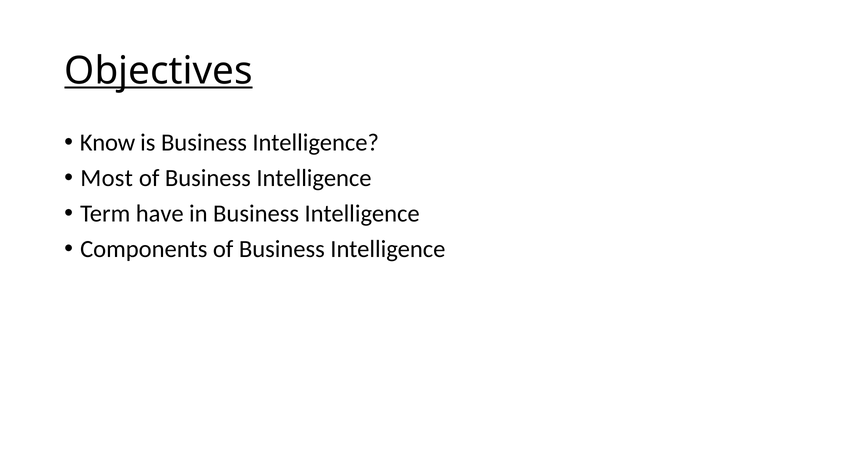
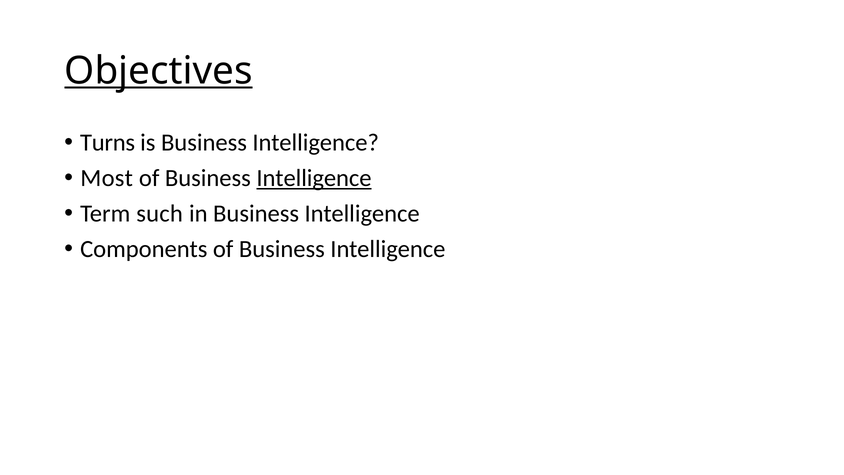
Know: Know -> Turns
Intelligence at (314, 178) underline: none -> present
have: have -> such
